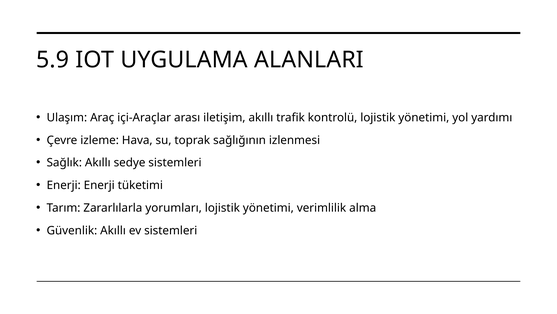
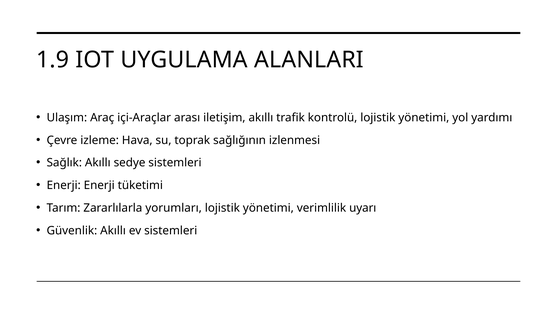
5.9: 5.9 -> 1.9
alma: alma -> uyarı
